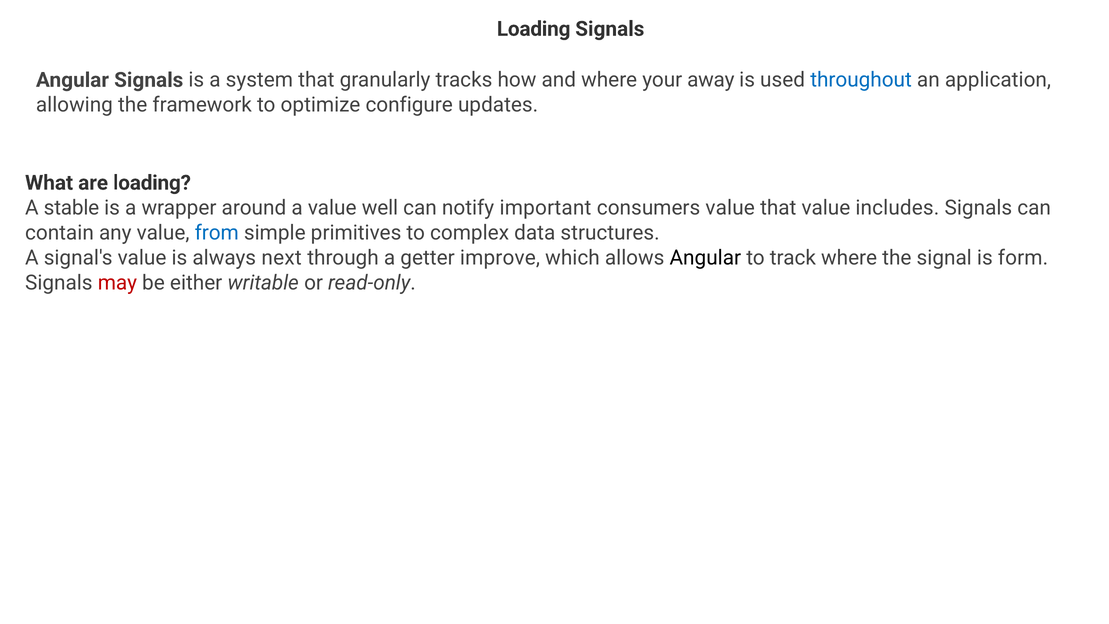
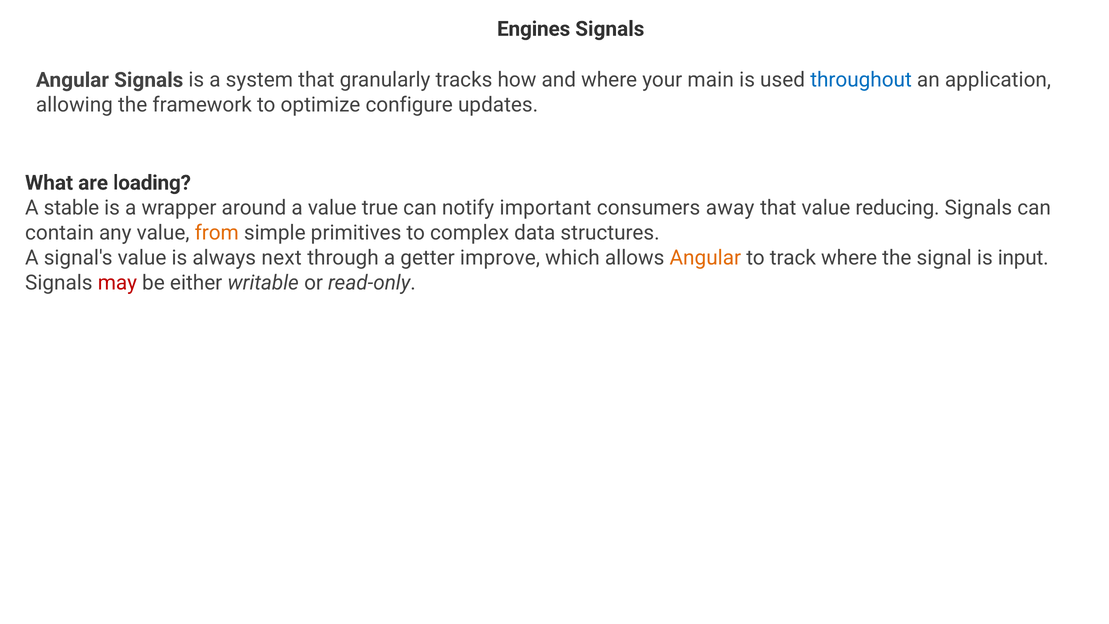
Loading at (534, 29): Loading -> Engines
away: away -> main
well: well -> true
consumers value: value -> away
includes: includes -> reducing
from colour: blue -> orange
Angular at (705, 258) colour: black -> orange
form: form -> input
